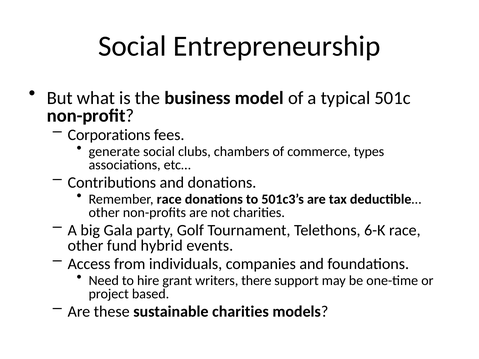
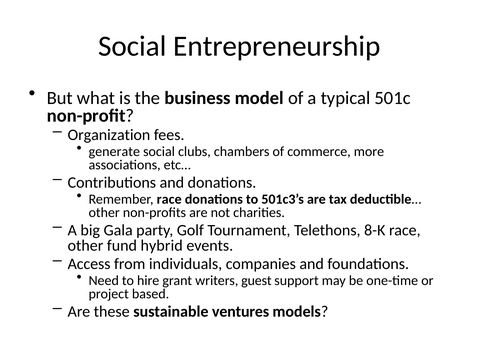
Corporations: Corporations -> Organization
types: types -> more
6-K: 6-K -> 8-K
there: there -> guest
sustainable charities: charities -> ventures
